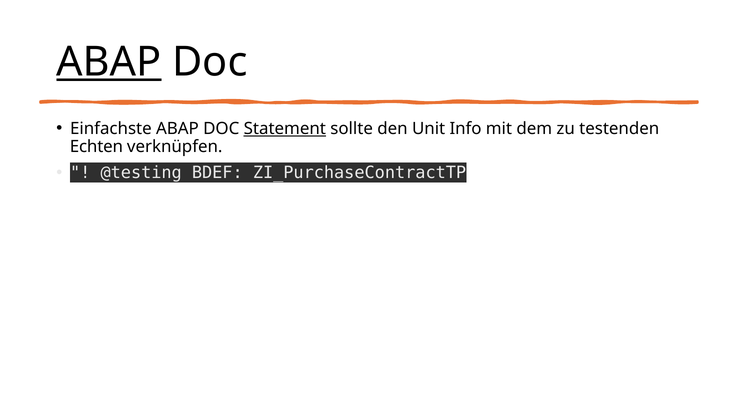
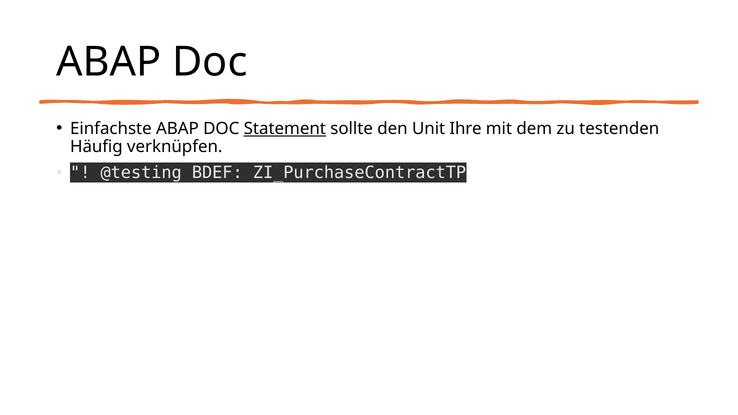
ABAP at (109, 62) underline: present -> none
Info: Info -> Ihre
Echten: Echten -> Häufig
